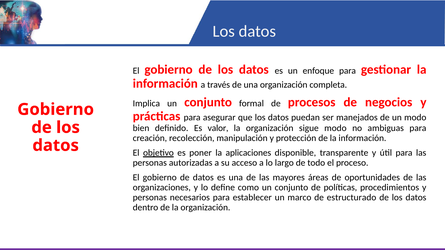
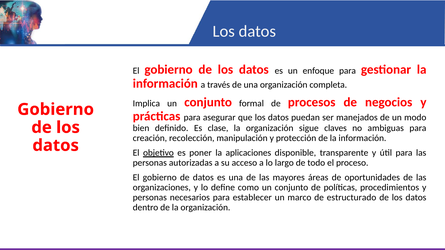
valor: valor -> clase
sigue modo: modo -> claves
